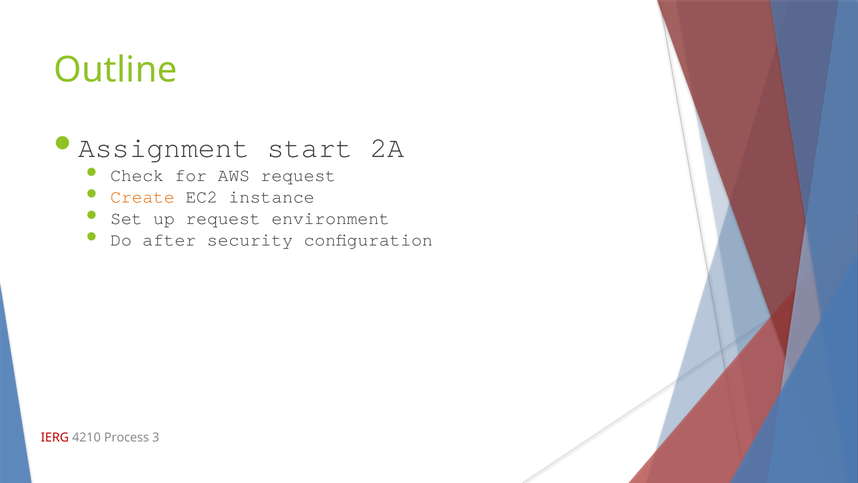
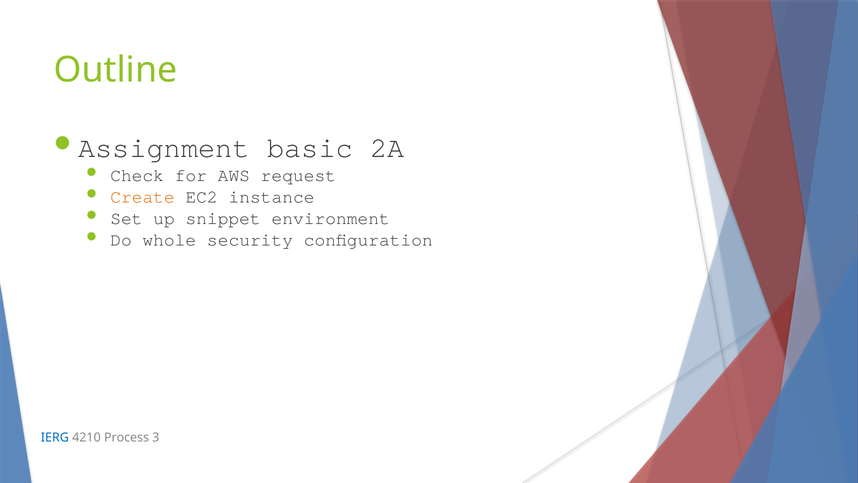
start: start -> basic
up request: request -> snippet
after: after -> whole
IERG colour: red -> blue
